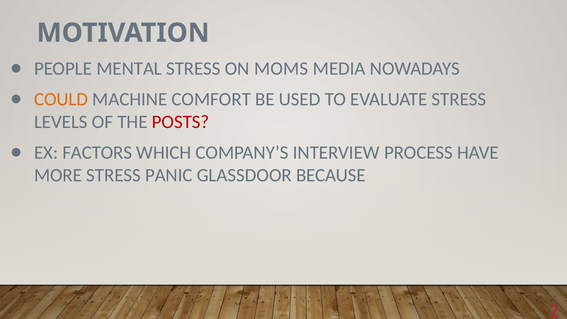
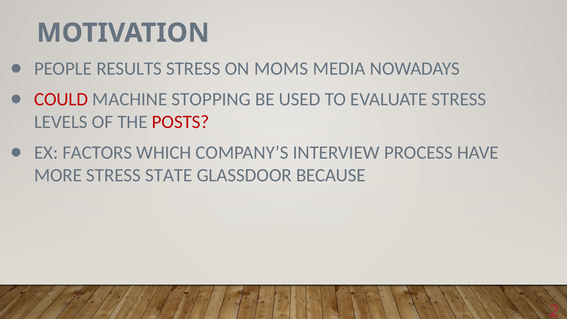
MENTAL: MENTAL -> RESULTS
COULD colour: orange -> red
COMFORT: COMFORT -> STOPPING
PANIC: PANIC -> STATE
